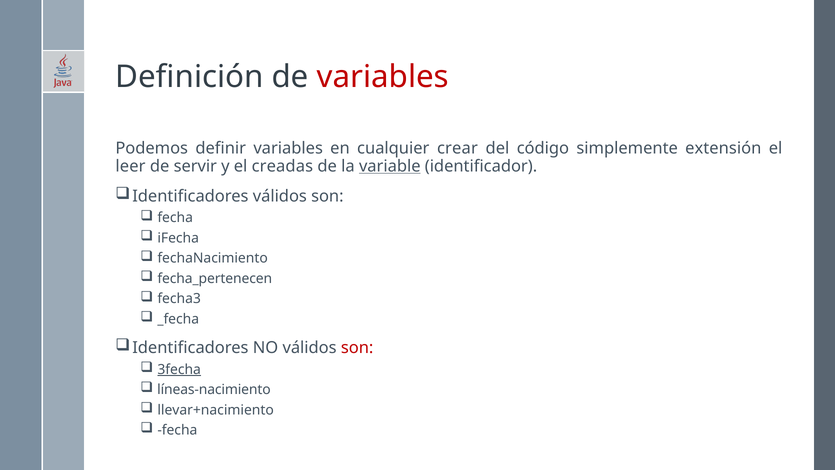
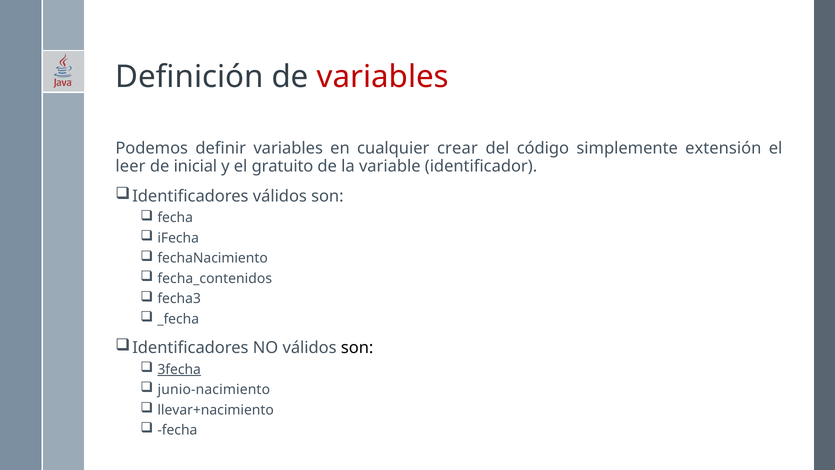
servir: servir -> inicial
creadas: creadas -> gratuito
variable underline: present -> none
fecha_pertenecen: fecha_pertenecen -> fecha_contenidos
son at (357, 348) colour: red -> black
líneas-nacimiento: líneas-nacimiento -> junio-nacimiento
